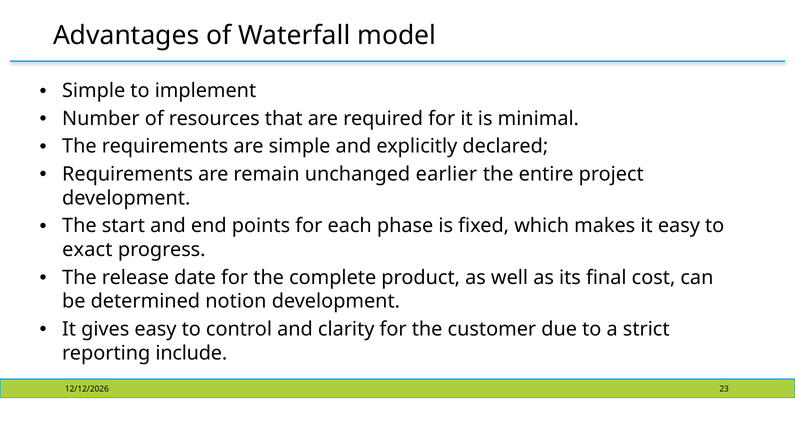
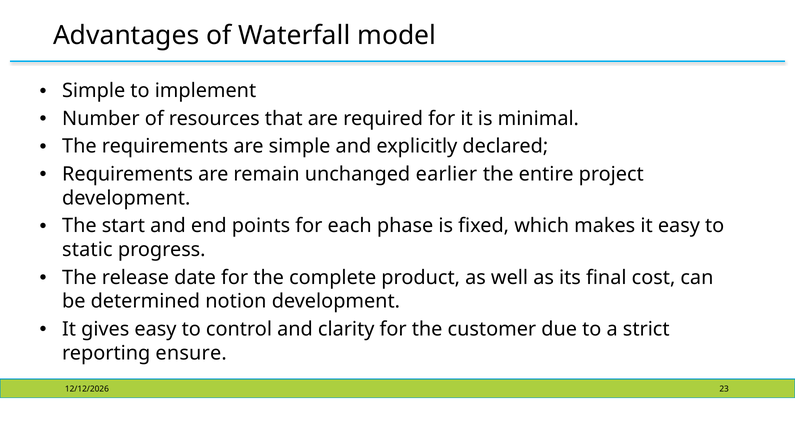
exact: exact -> static
include: include -> ensure
